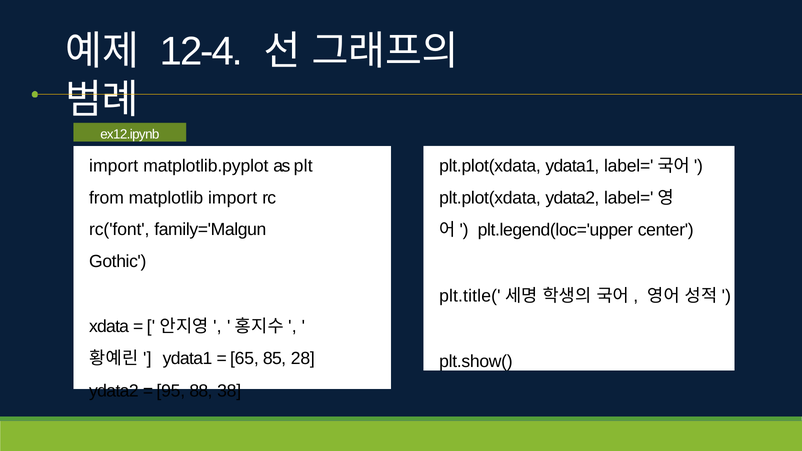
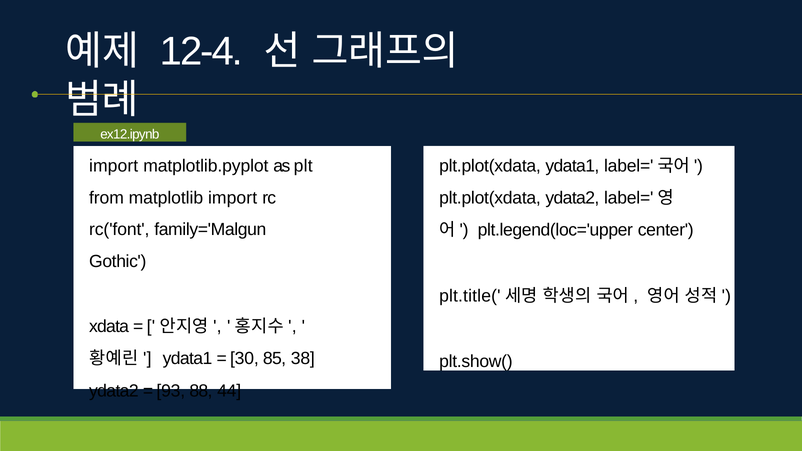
65: 65 -> 30
28: 28 -> 38
95: 95 -> 93
38: 38 -> 44
